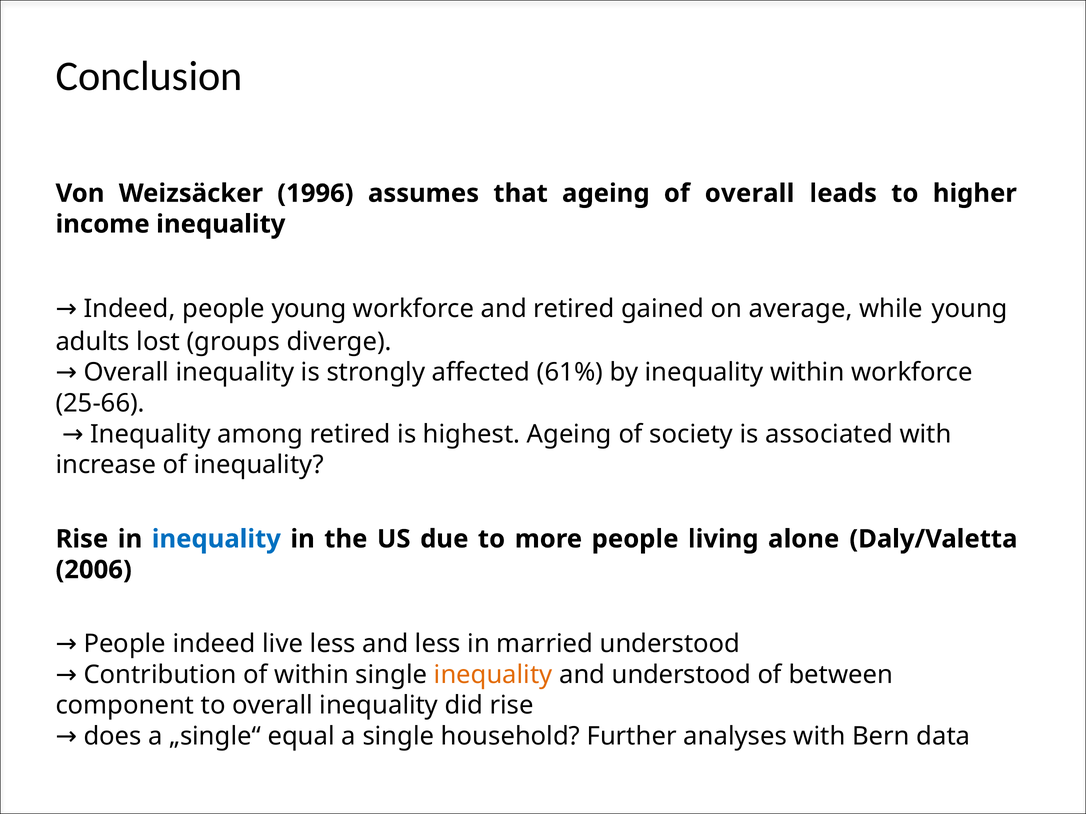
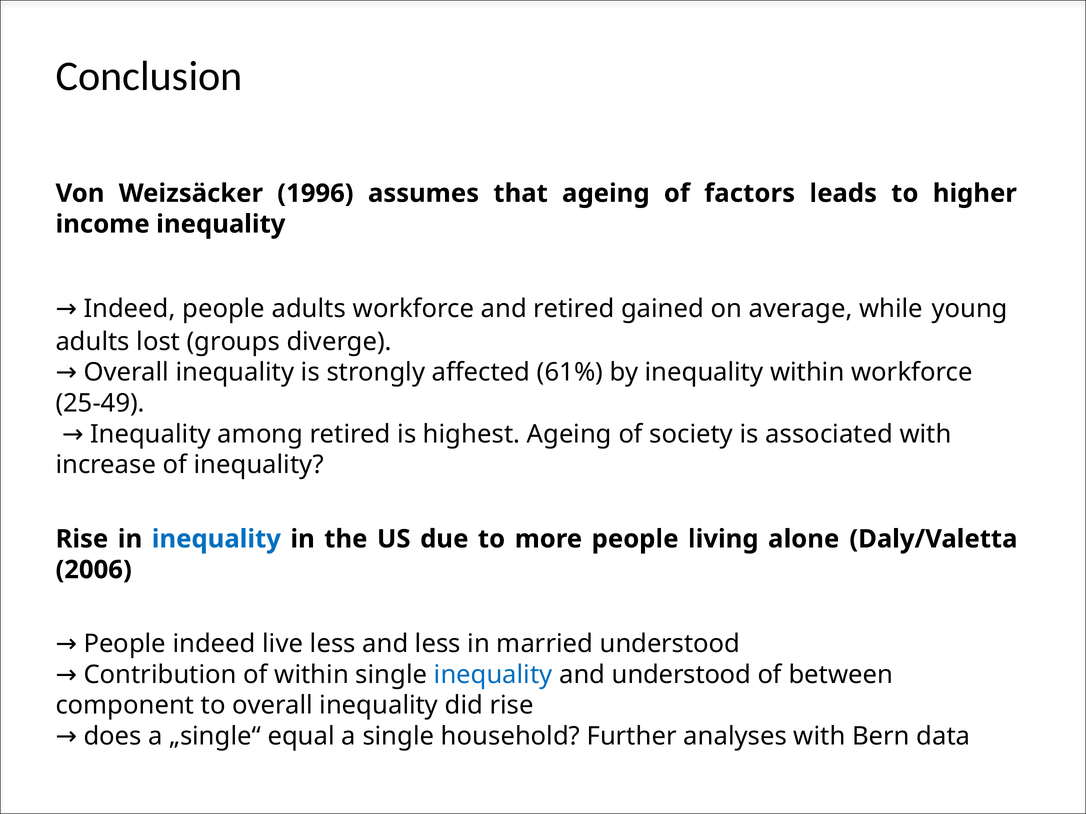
of overall: overall -> factors
people young: young -> adults
25-66: 25-66 -> 25-49
inequality at (493, 675) colour: orange -> blue
